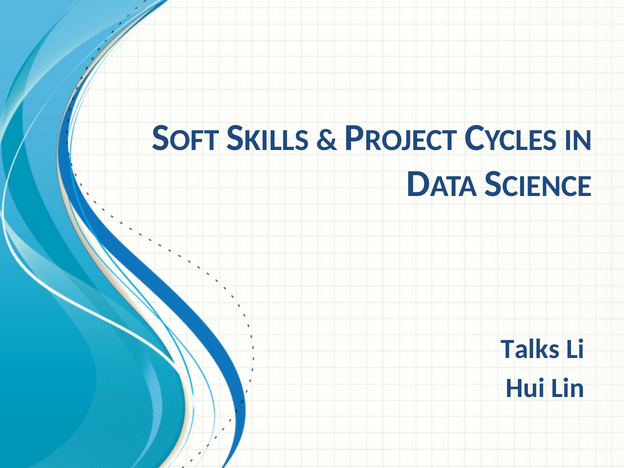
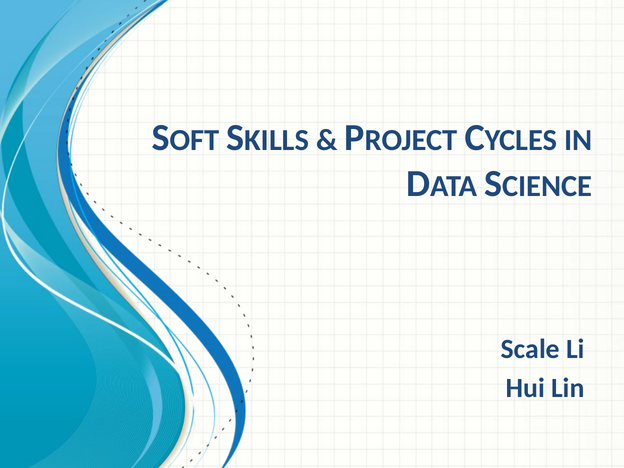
Talks: Talks -> Scale
